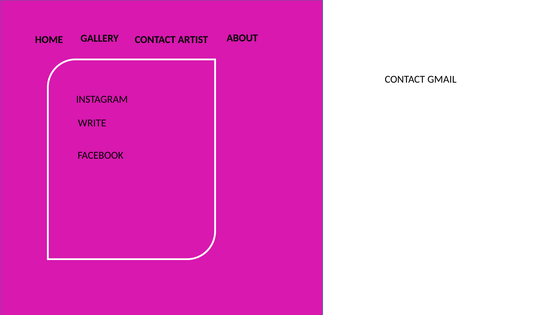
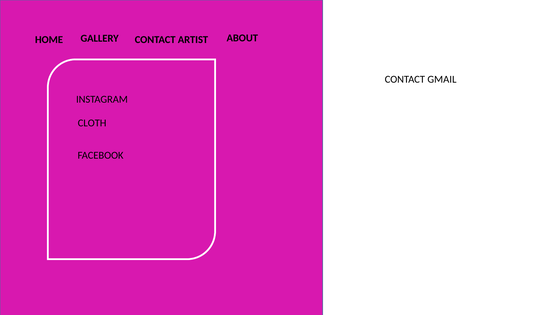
WRITE: WRITE -> CLOTH
